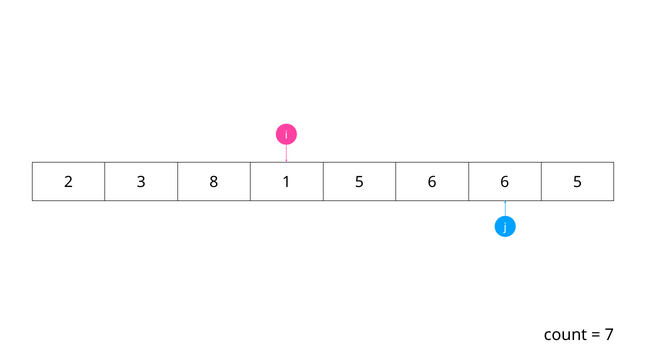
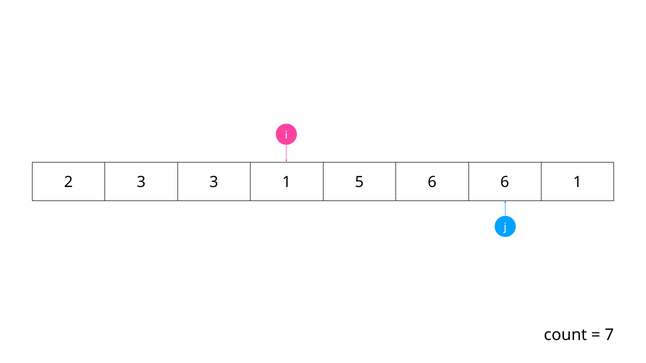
3 8: 8 -> 3
6 5: 5 -> 1
